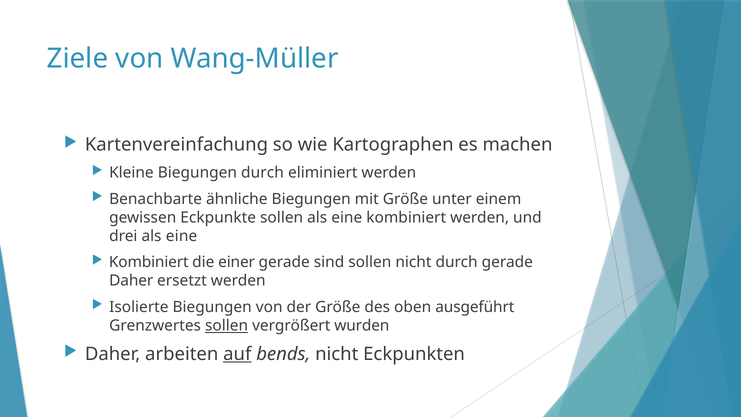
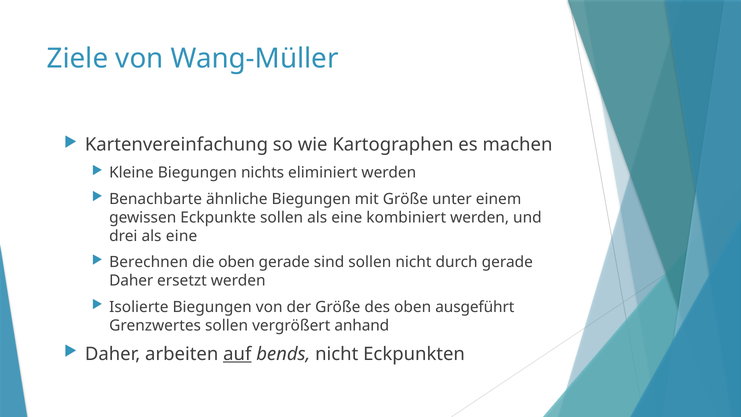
Biegungen durch: durch -> nichts
Kombiniert at (149, 262): Kombiniert -> Berechnen
die einer: einer -> oben
sollen at (227, 326) underline: present -> none
wurden: wurden -> anhand
